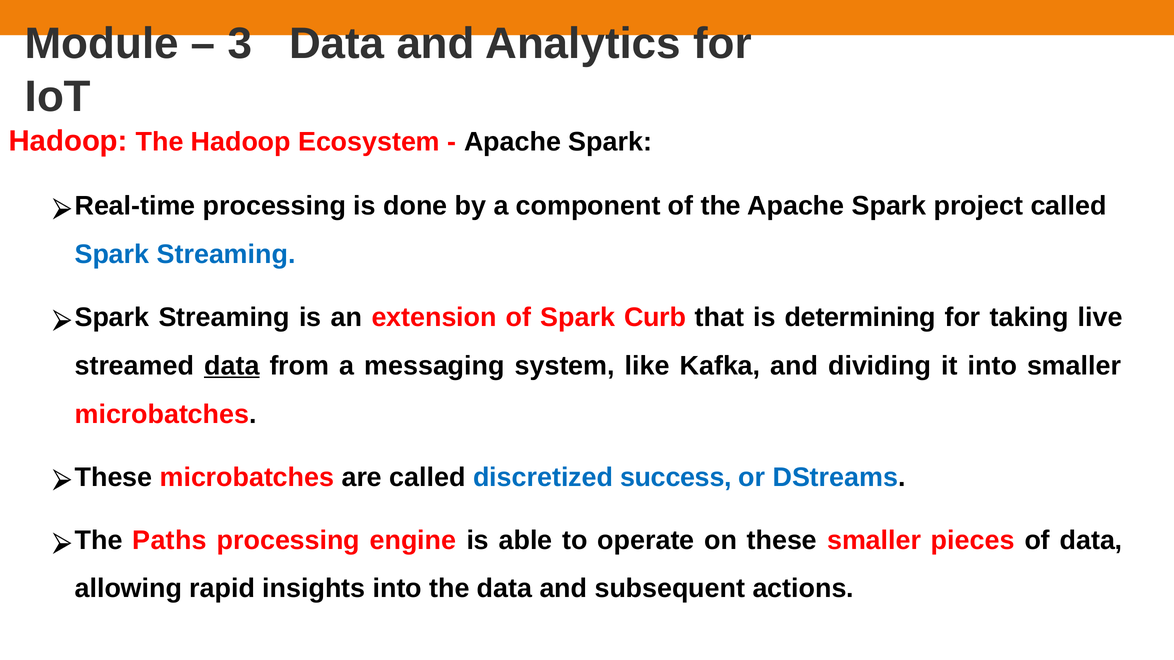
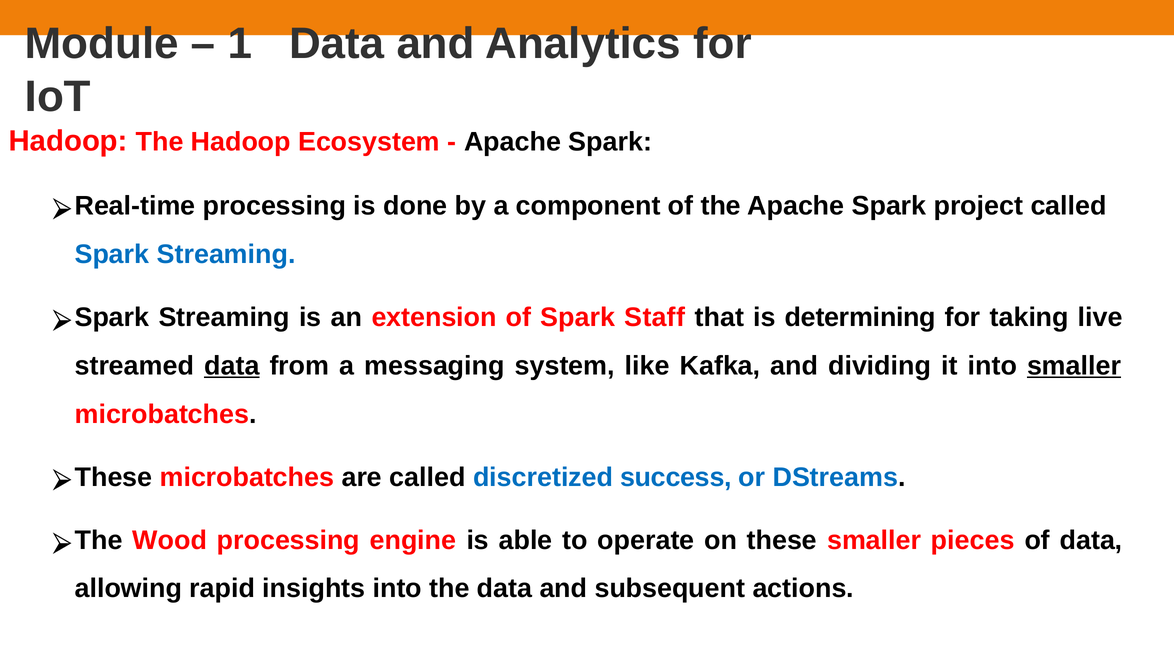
3: 3 -> 1
Curb: Curb -> Staff
smaller at (1074, 366) underline: none -> present
Paths: Paths -> Wood
